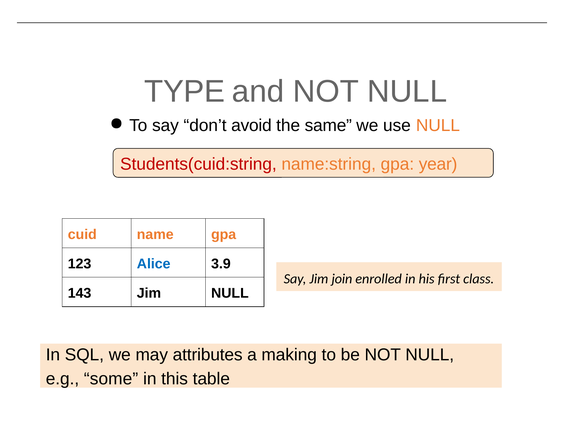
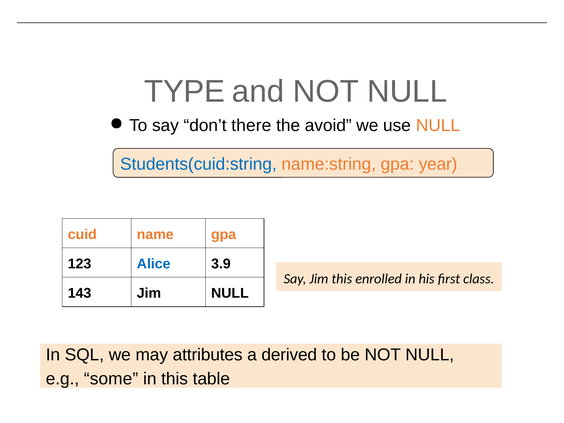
avoid: avoid -> there
same: same -> avoid
Students(cuid:string colour: red -> blue
Jim join: join -> this
making: making -> derived
